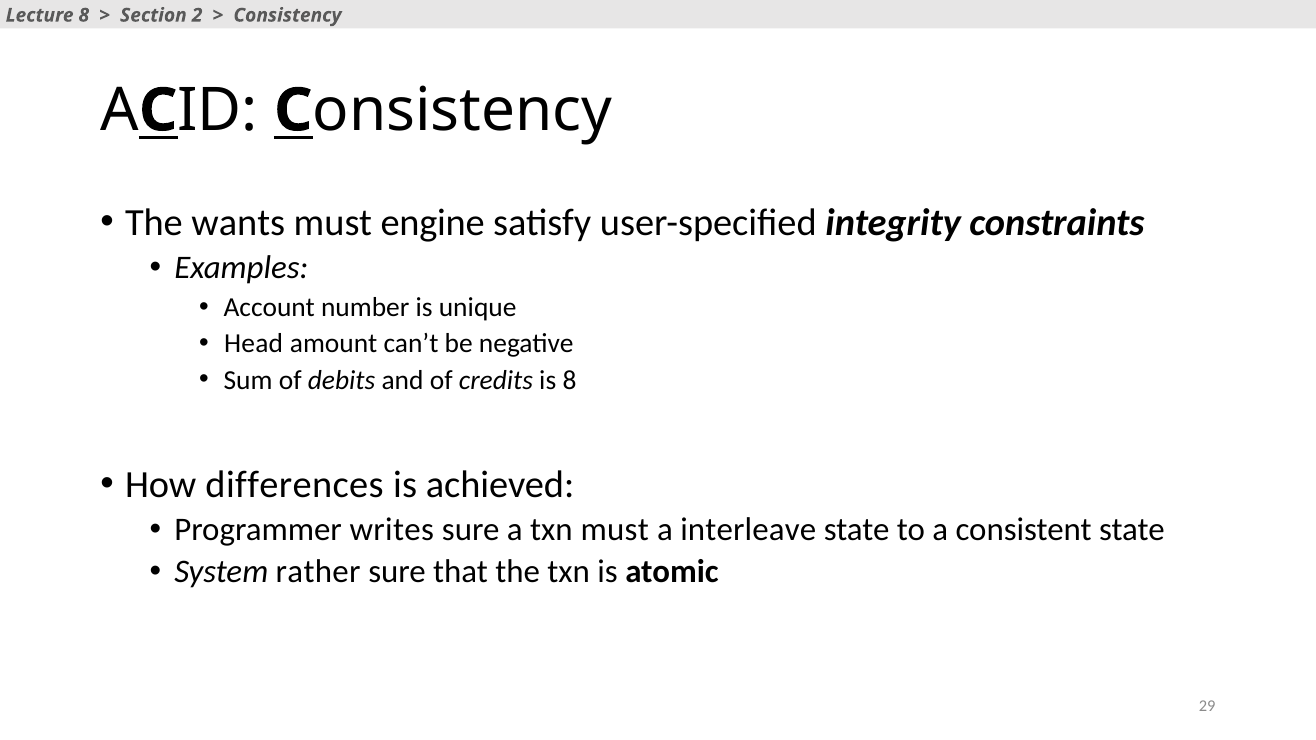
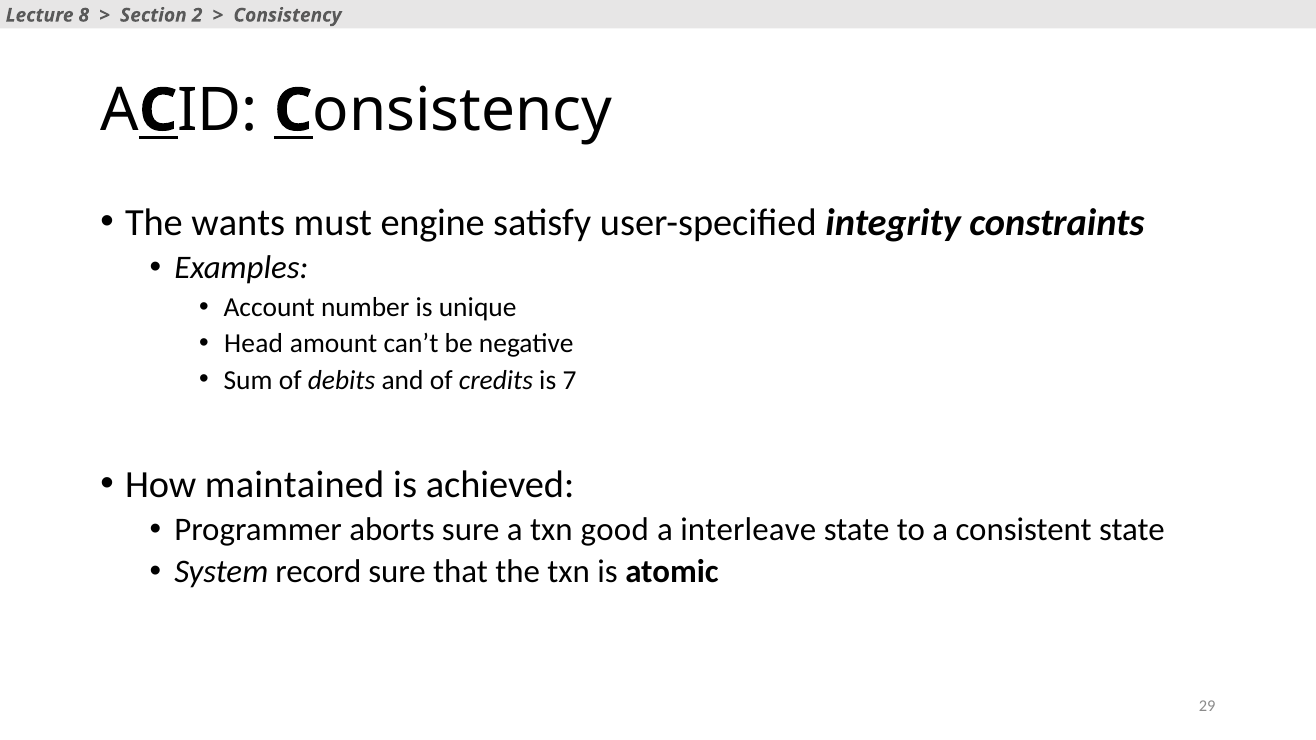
is 8: 8 -> 7
differences: differences -> maintained
writes: writes -> aborts
txn must: must -> good
rather: rather -> record
